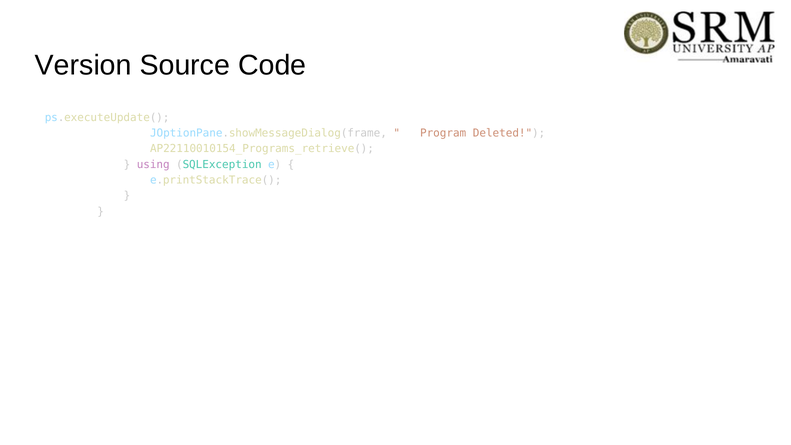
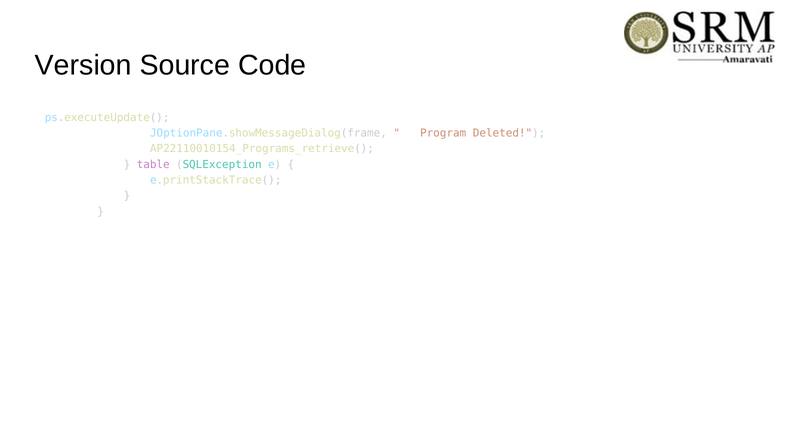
using: using -> table
